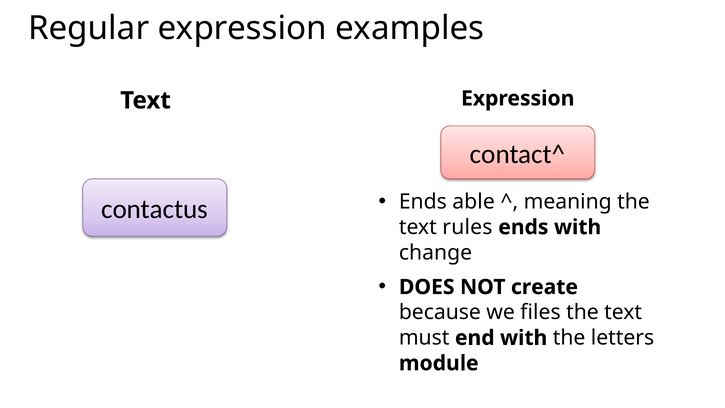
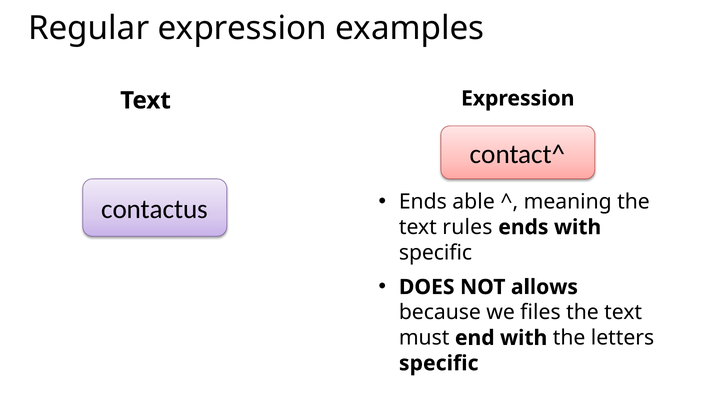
change at (435, 253): change -> specific
create: create -> allows
module at (439, 363): module -> specific
